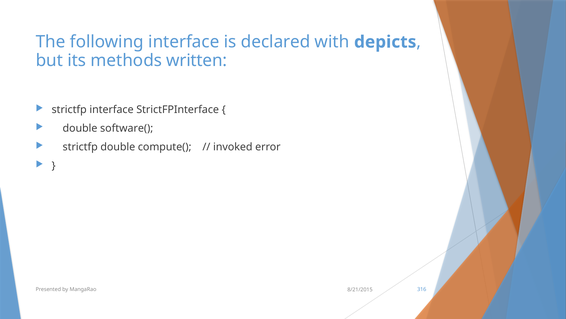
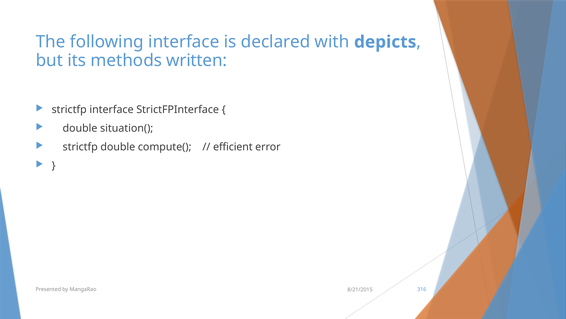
software(: software( -> situation(
invoked: invoked -> efficient
